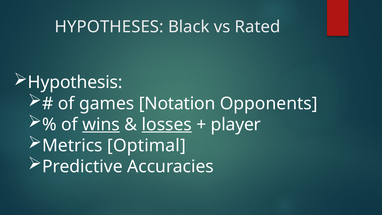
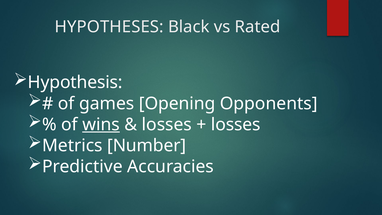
Notation: Notation -> Opening
losses at (167, 124) underline: present -> none
player at (236, 124): player -> losses
Optimal: Optimal -> Number
